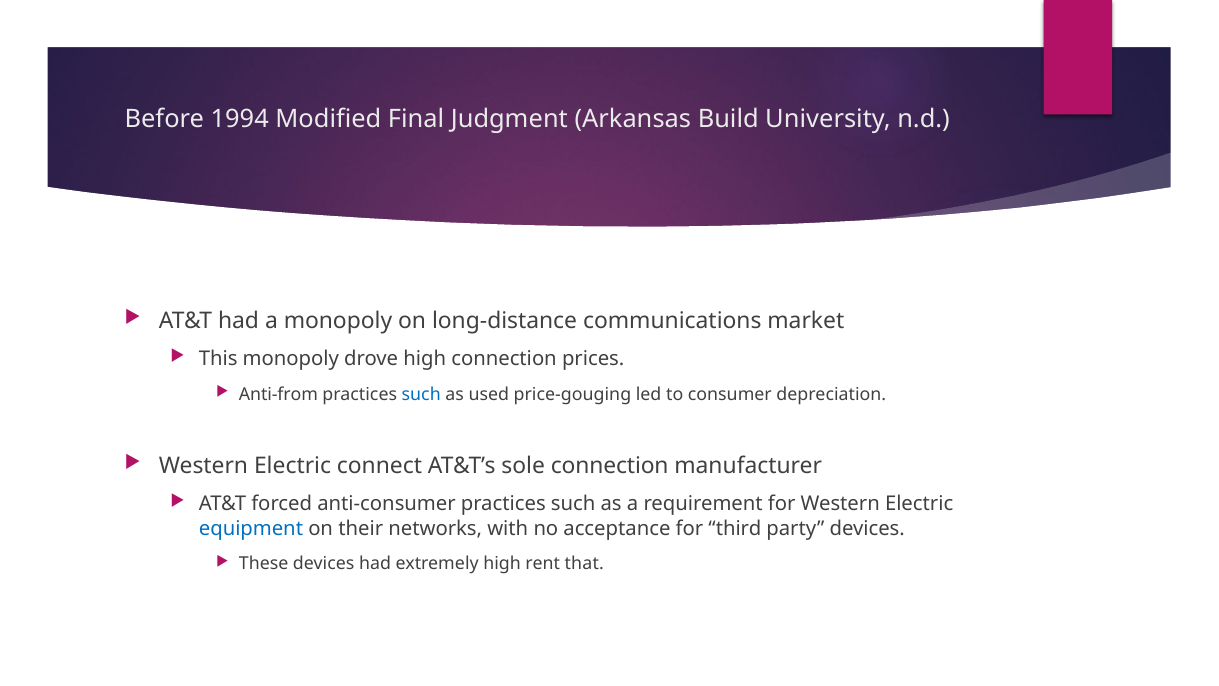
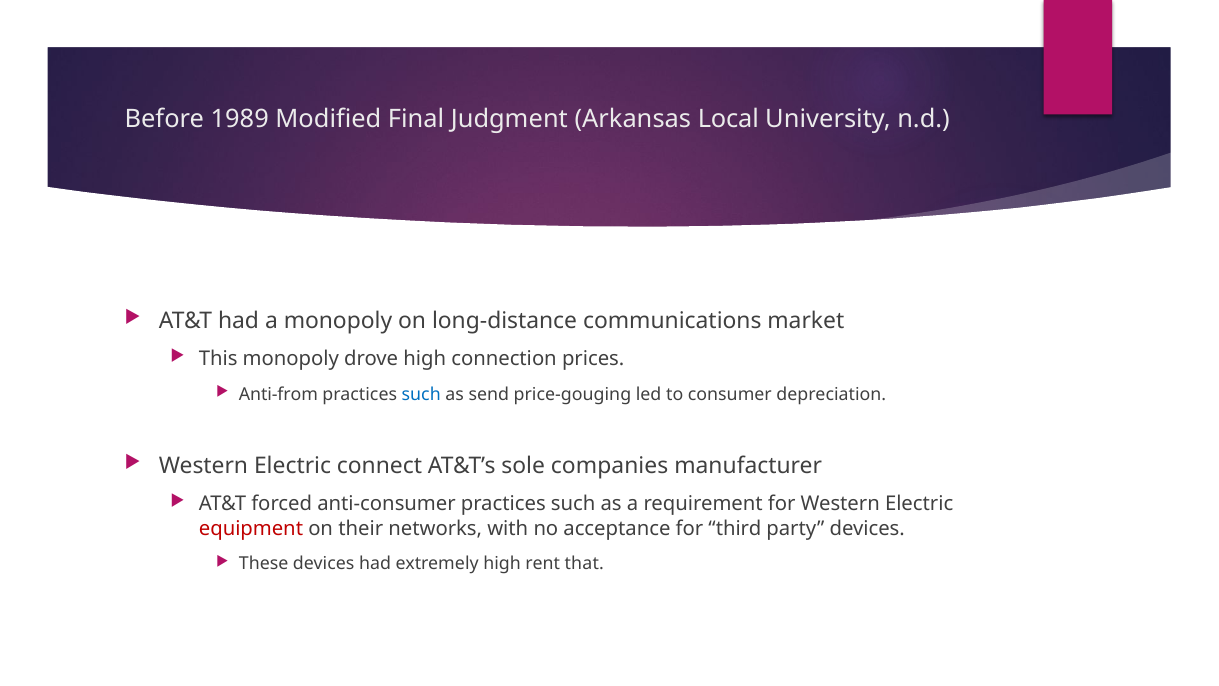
1994: 1994 -> 1989
Build: Build -> Local
used: used -> send
sole connection: connection -> companies
equipment colour: blue -> red
